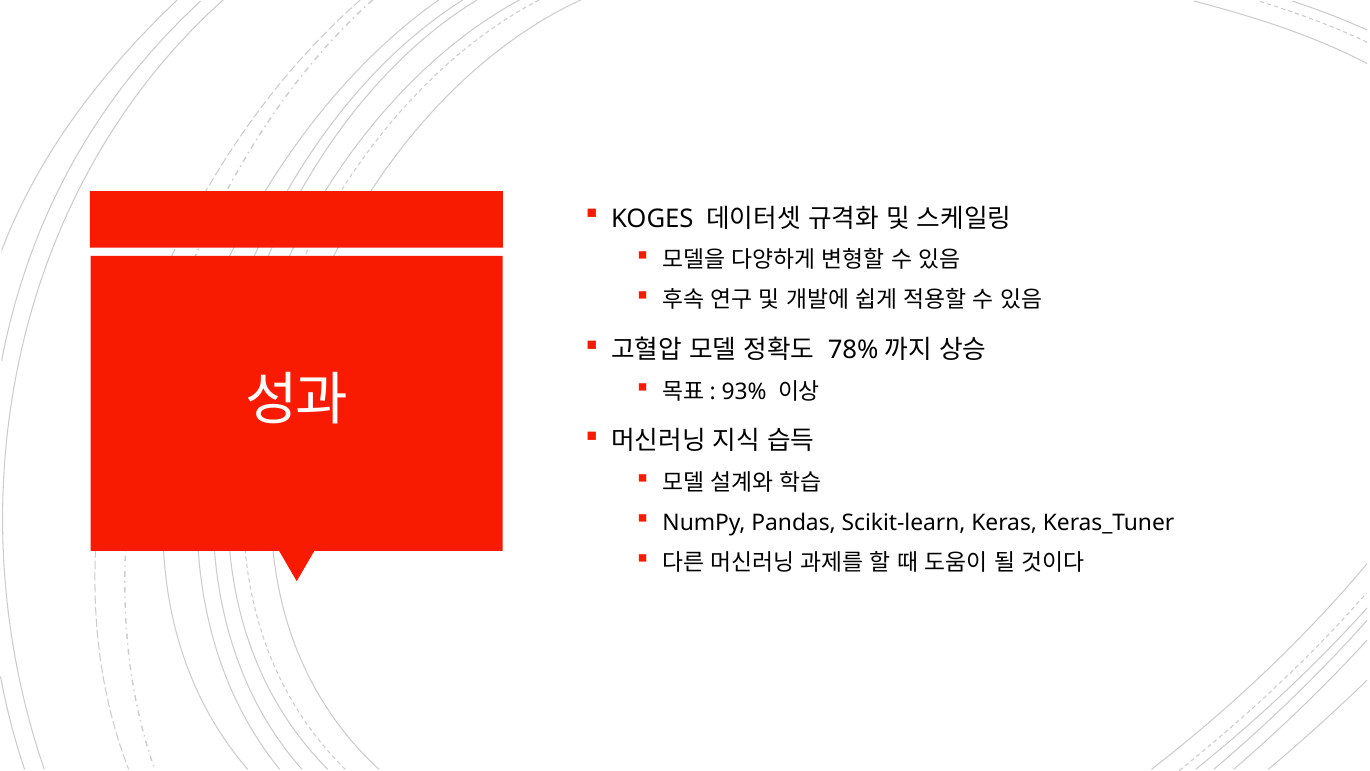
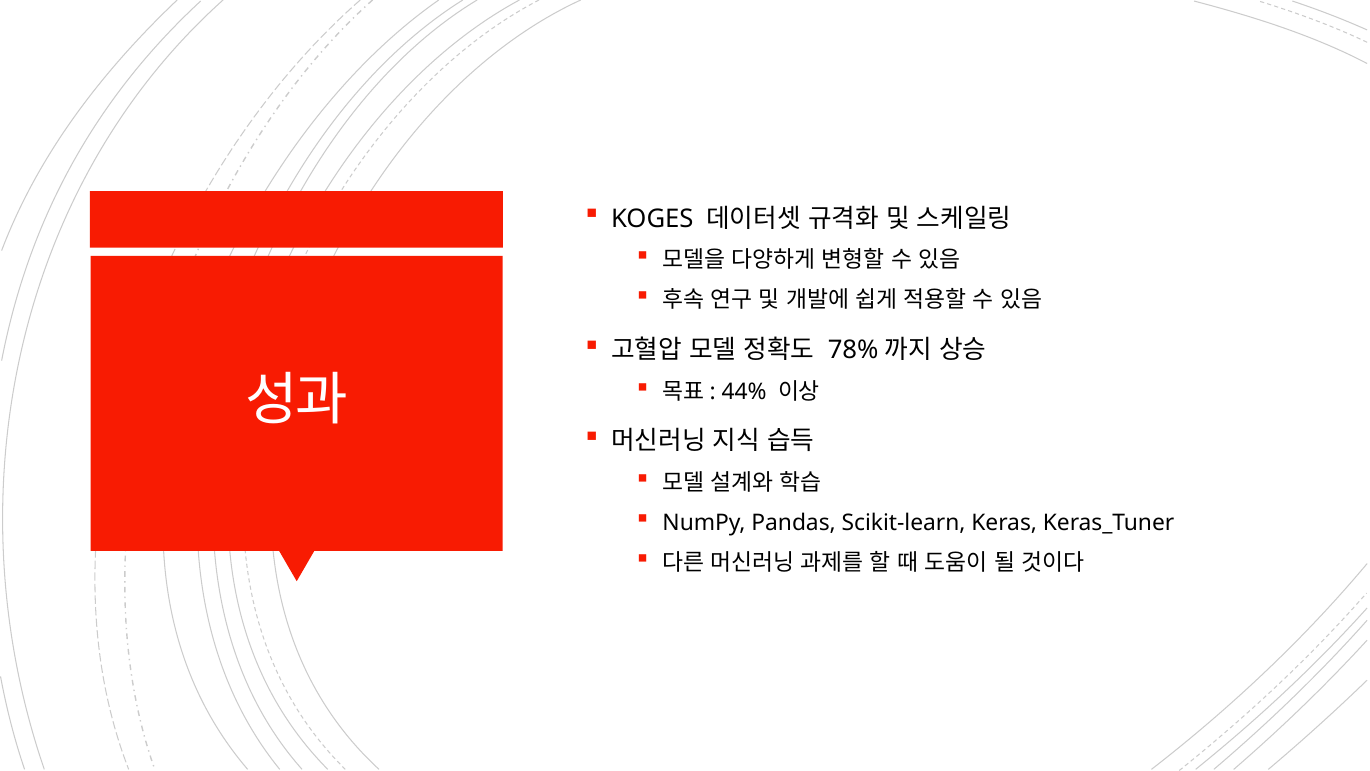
93%: 93% -> 44%
